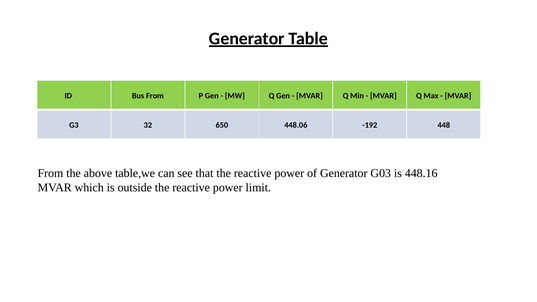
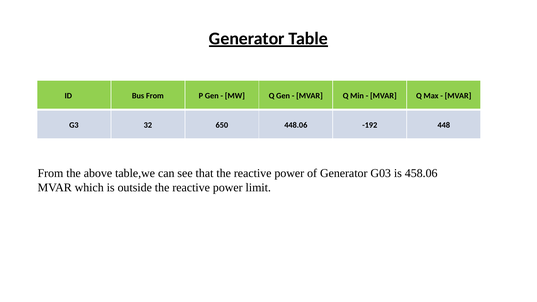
448.16: 448.16 -> 458.06
